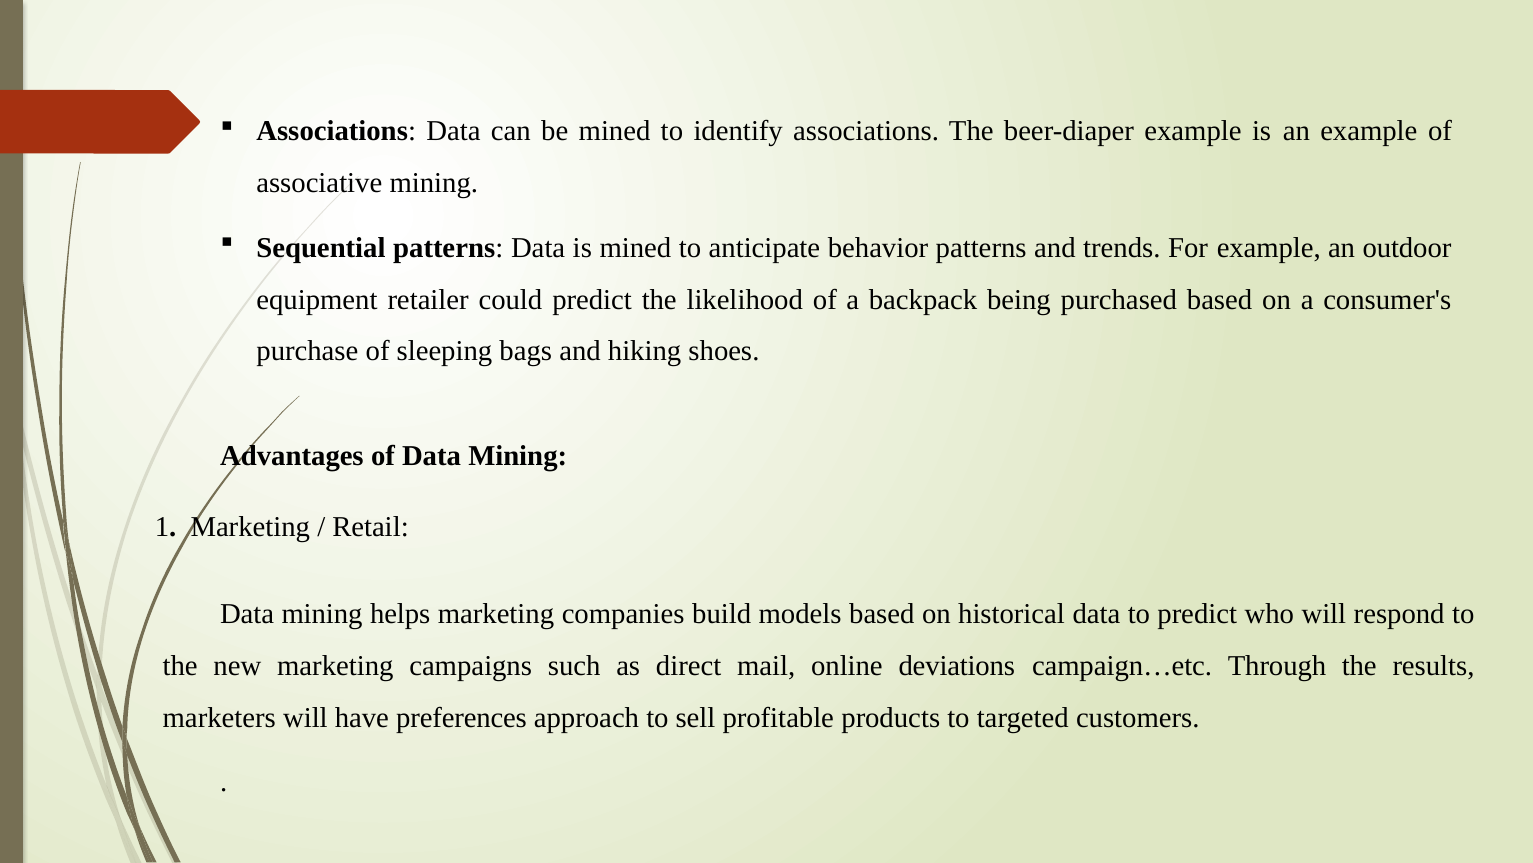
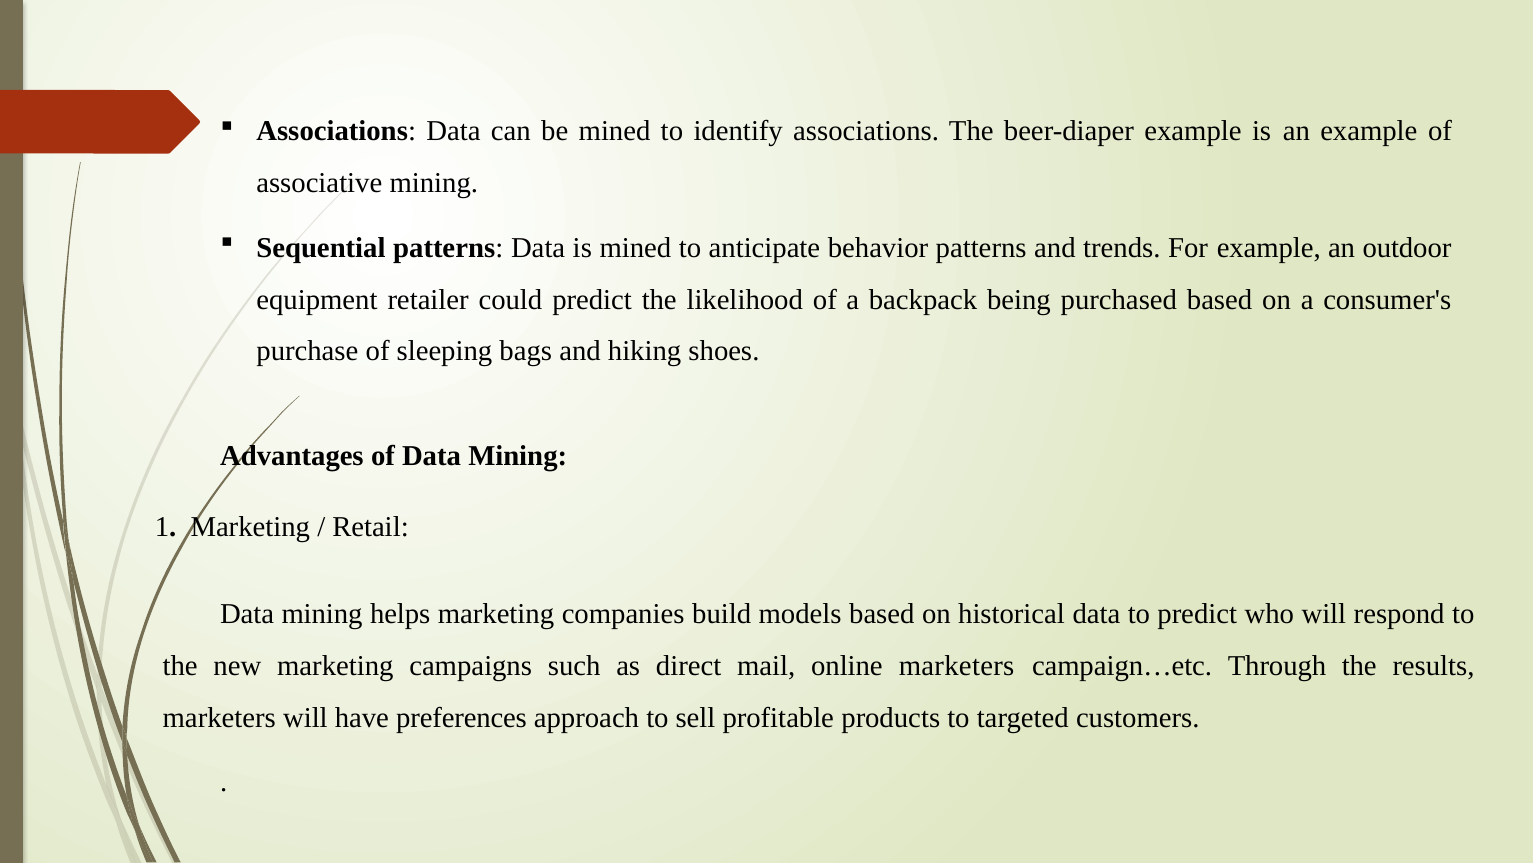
online deviations: deviations -> marketers
